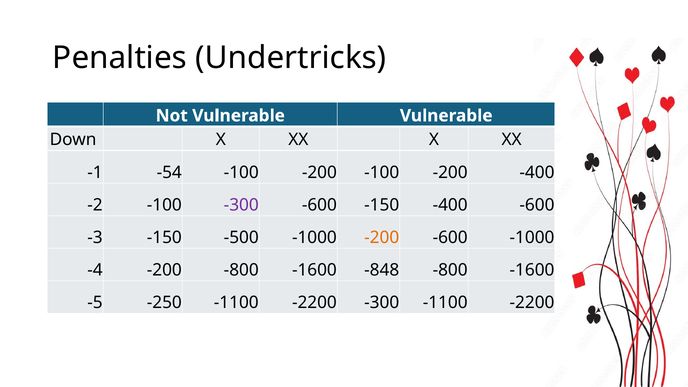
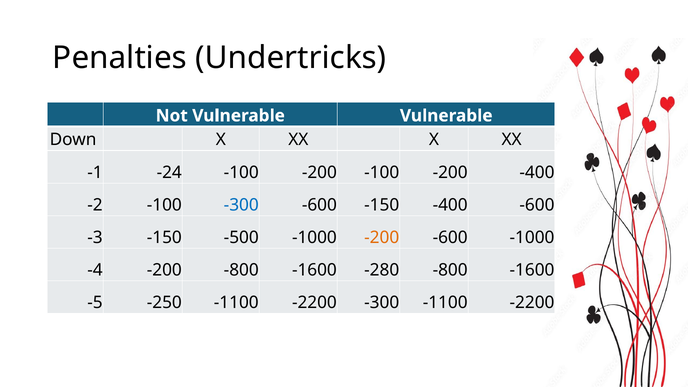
-54: -54 -> -24
-300 at (241, 205) colour: purple -> blue
-848: -848 -> -280
